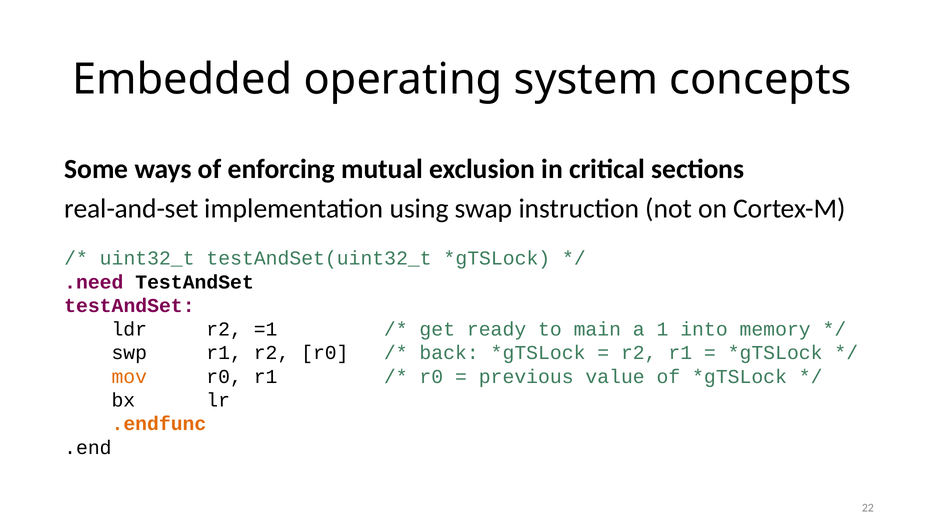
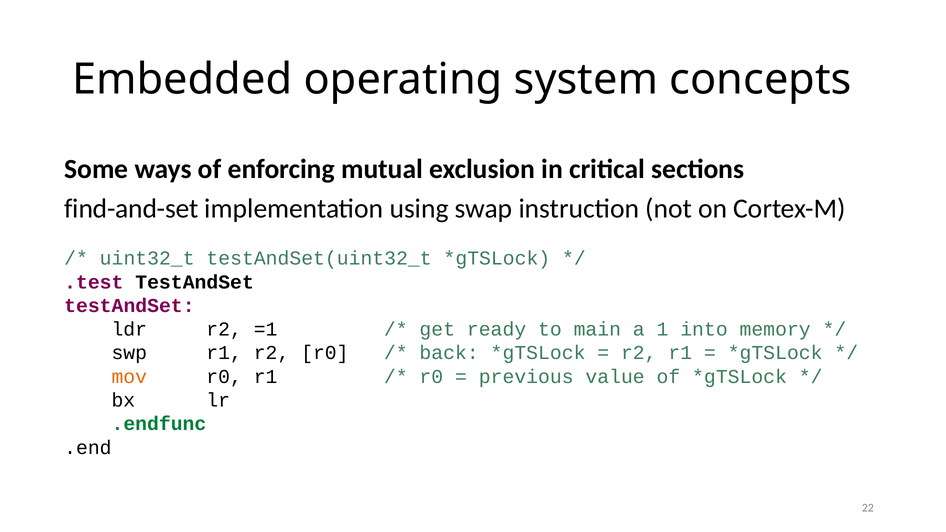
real-and-set: real-and-set -> find-and-set
.need: .need -> .test
.endfunc colour: orange -> green
